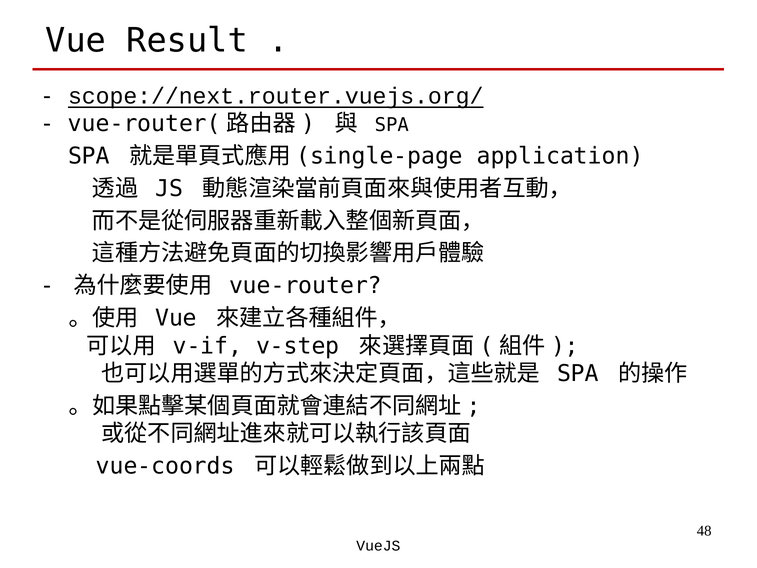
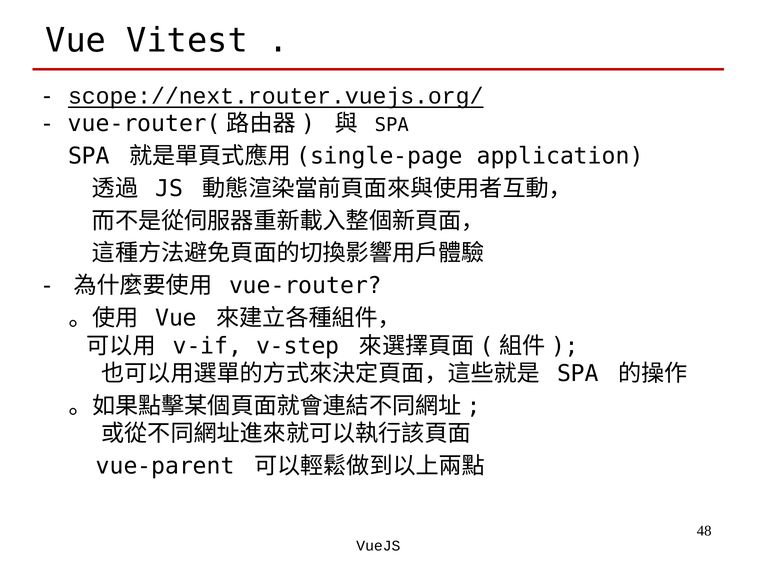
Result: Result -> Vitest
vue-coords: vue-coords -> vue-parent
